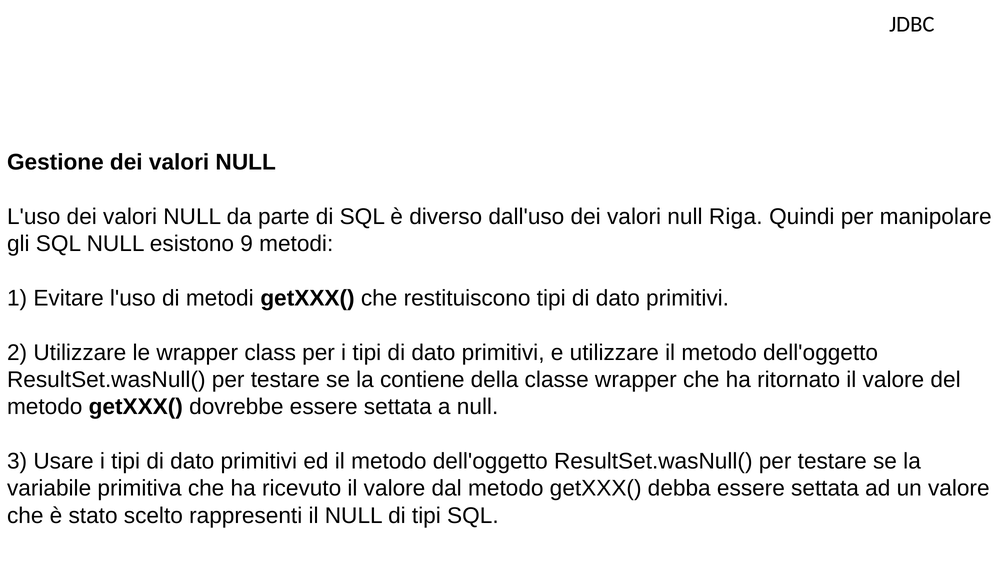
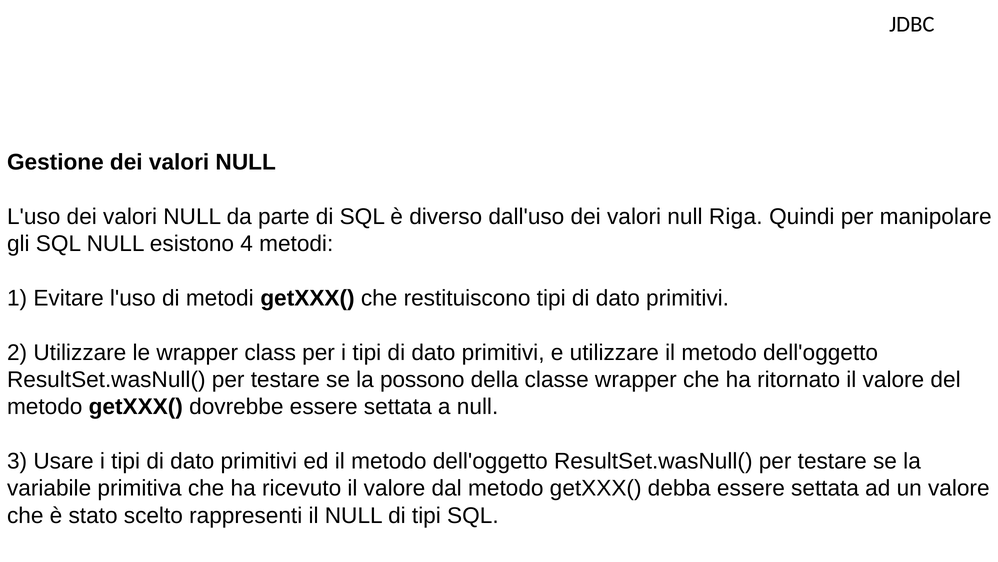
9: 9 -> 4
contiene: contiene -> possono
